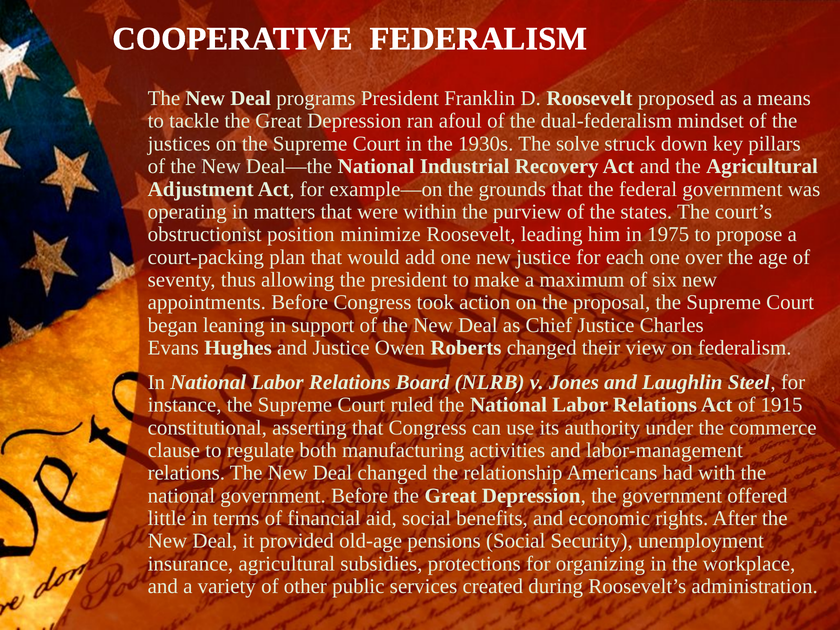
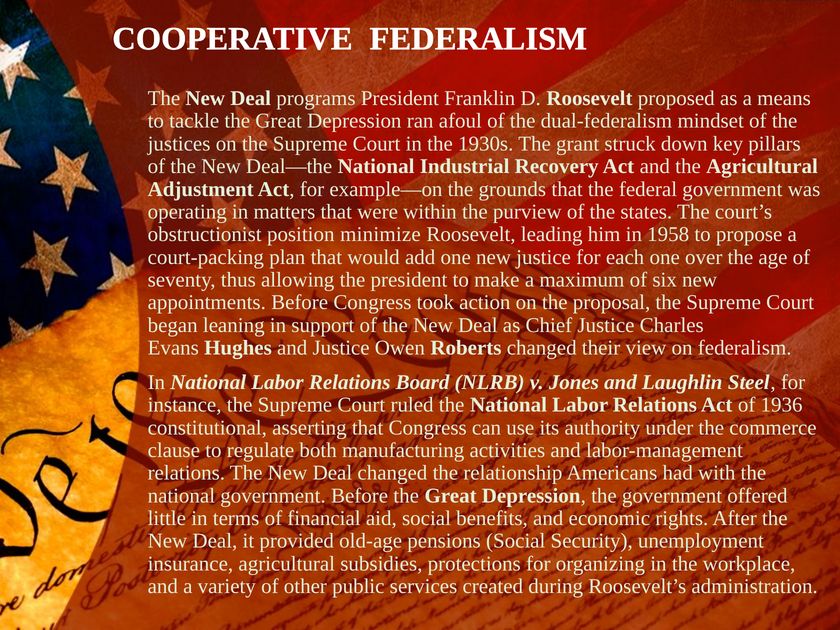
solve: solve -> grant
1975: 1975 -> 1958
1915: 1915 -> 1936
